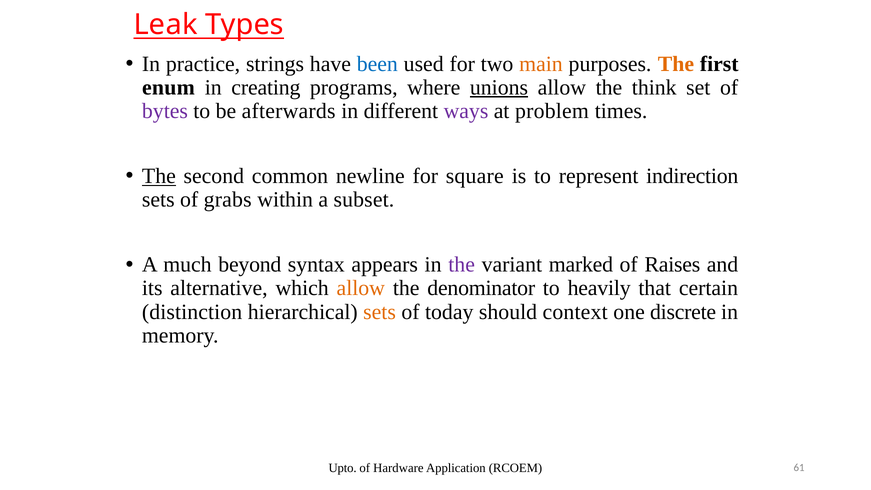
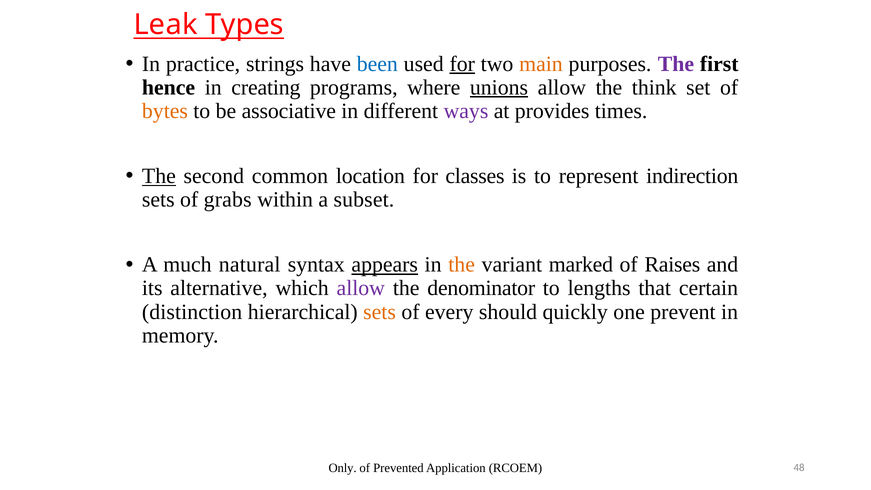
for at (462, 64) underline: none -> present
The at (676, 64) colour: orange -> purple
enum: enum -> hence
bytes colour: purple -> orange
afterwards: afterwards -> associative
problem: problem -> provides
newline: newline -> location
square: square -> classes
beyond: beyond -> natural
appears underline: none -> present
the at (462, 265) colour: purple -> orange
allow at (361, 288) colour: orange -> purple
heavily: heavily -> lengths
today: today -> every
context: context -> quickly
discrete: discrete -> prevent
Upto: Upto -> Only
Hardware: Hardware -> Prevented
61: 61 -> 48
